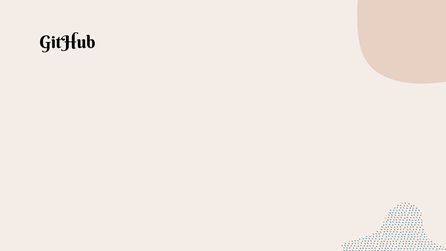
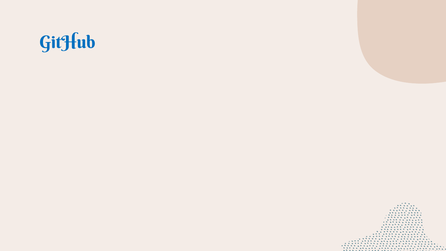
GitHub colour: black -> blue
